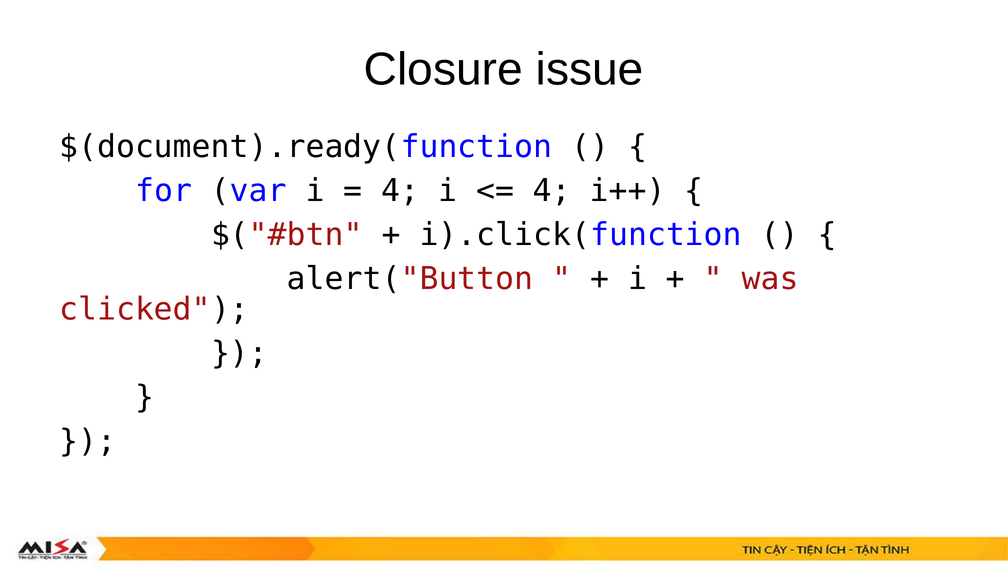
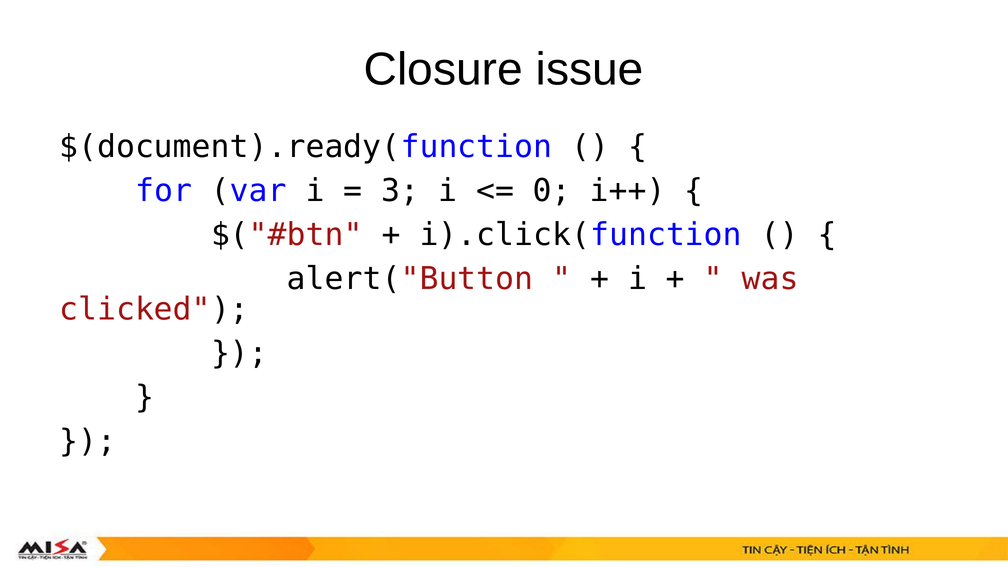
4 at (400, 191): 4 -> 3
4 at (552, 191): 4 -> 0
